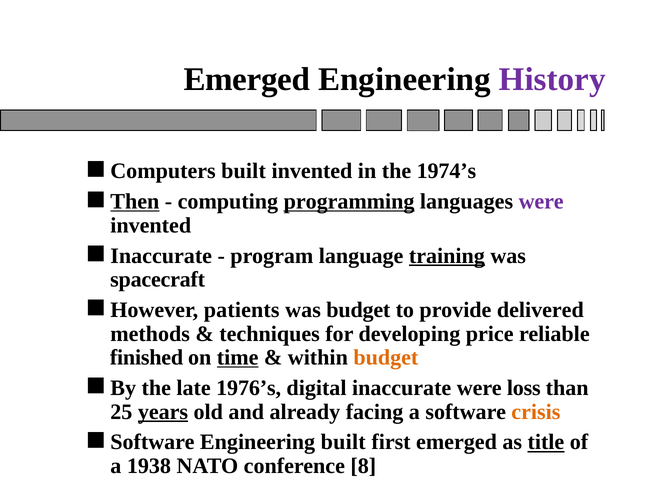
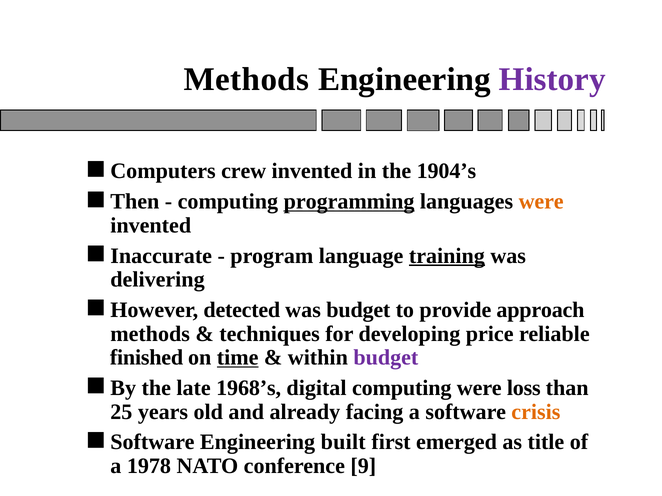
Emerged at (247, 79): Emerged -> Methods
Computers built: built -> crew
1974’s: 1974’s -> 1904’s
Then underline: present -> none
were at (541, 202) colour: purple -> orange
spacecraft: spacecraft -> delivering
patients: patients -> detected
delivered: delivered -> approach
budget at (386, 358) colour: orange -> purple
1976’s: 1976’s -> 1968’s
digital inaccurate: inaccurate -> computing
years underline: present -> none
title underline: present -> none
1938: 1938 -> 1978
8: 8 -> 9
